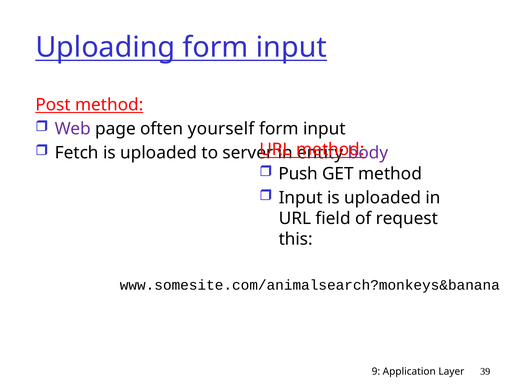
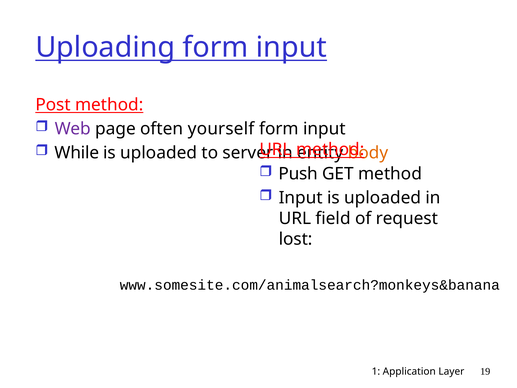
Fetch: Fetch -> While
body colour: purple -> orange
this: this -> lost
9: 9 -> 1
39: 39 -> 19
